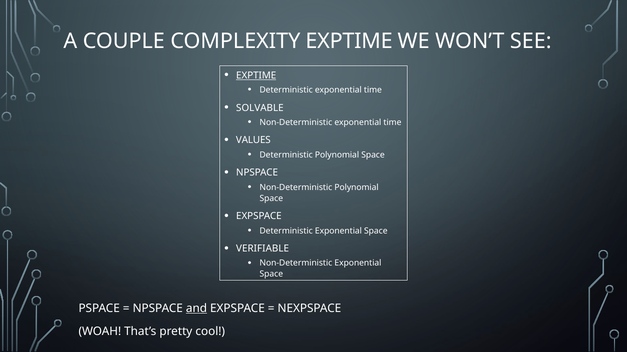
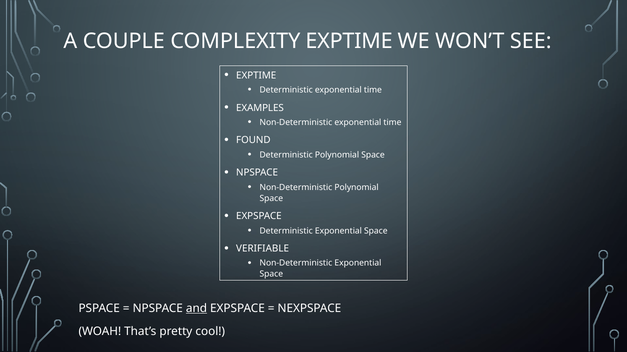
EXPTIME at (256, 76) underline: present -> none
SOLVABLE: SOLVABLE -> EXAMPLES
VALUES: VALUES -> FOUND
